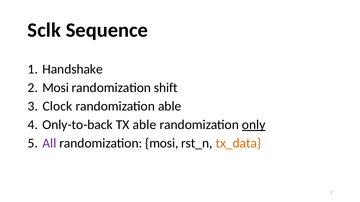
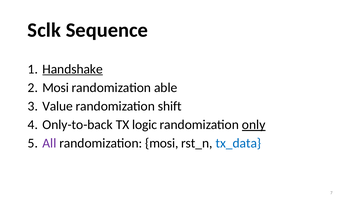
Handshake underline: none -> present
shift: shift -> able
Clock: Clock -> Value
randomization able: able -> shift
TX able: able -> logic
tx_data colour: orange -> blue
